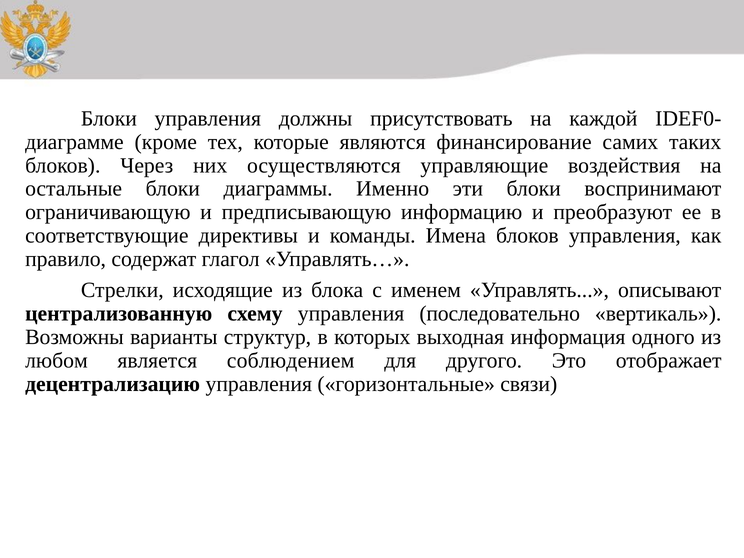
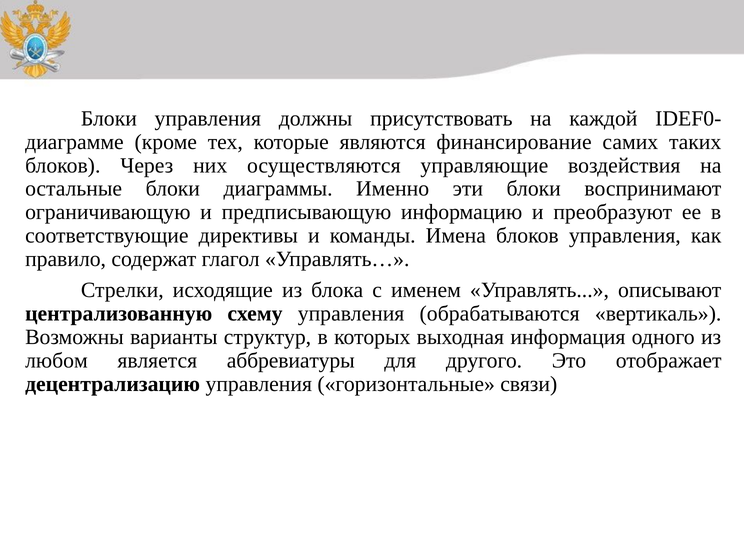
последовательно: последовательно -> обрабатываются
соблюдением: соблюдением -> аббревиатуры
